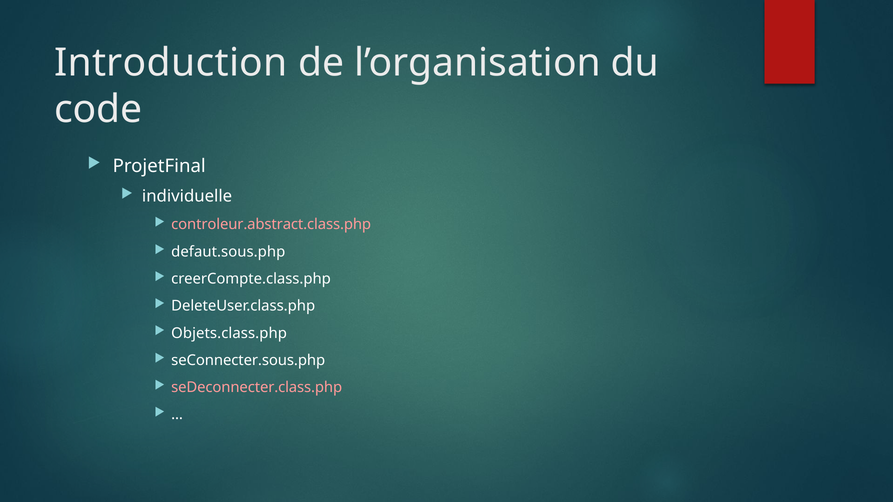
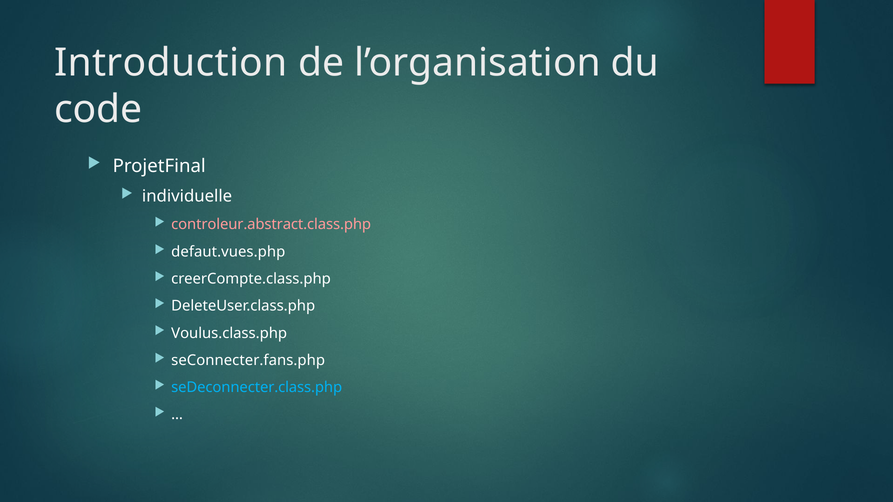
defaut.sous.php: defaut.sous.php -> defaut.vues.php
Objets.class.php: Objets.class.php -> Voulus.class.php
seConnecter.sous.php: seConnecter.sous.php -> seConnecter.fans.php
seDeconnecter.class.php colour: pink -> light blue
